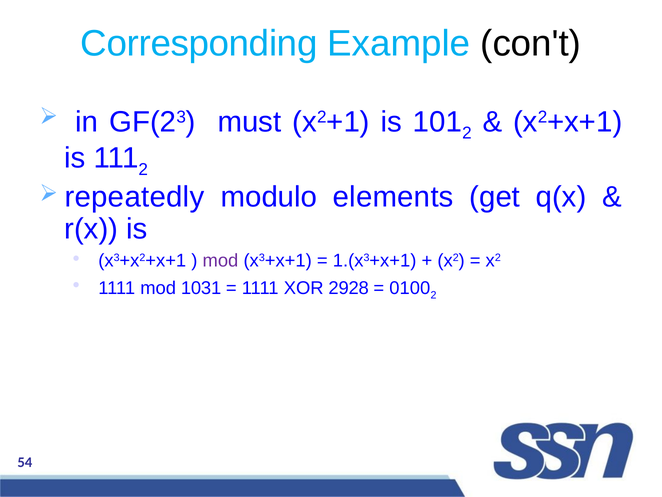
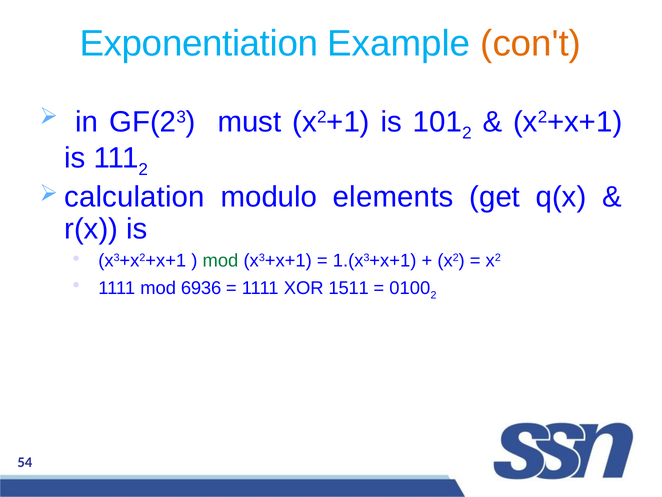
Corresponding: Corresponding -> Exponentiation
con't colour: black -> orange
repeatedly: repeatedly -> calculation
mod at (220, 260) colour: purple -> green
1031: 1031 -> 6936
2928: 2928 -> 1511
